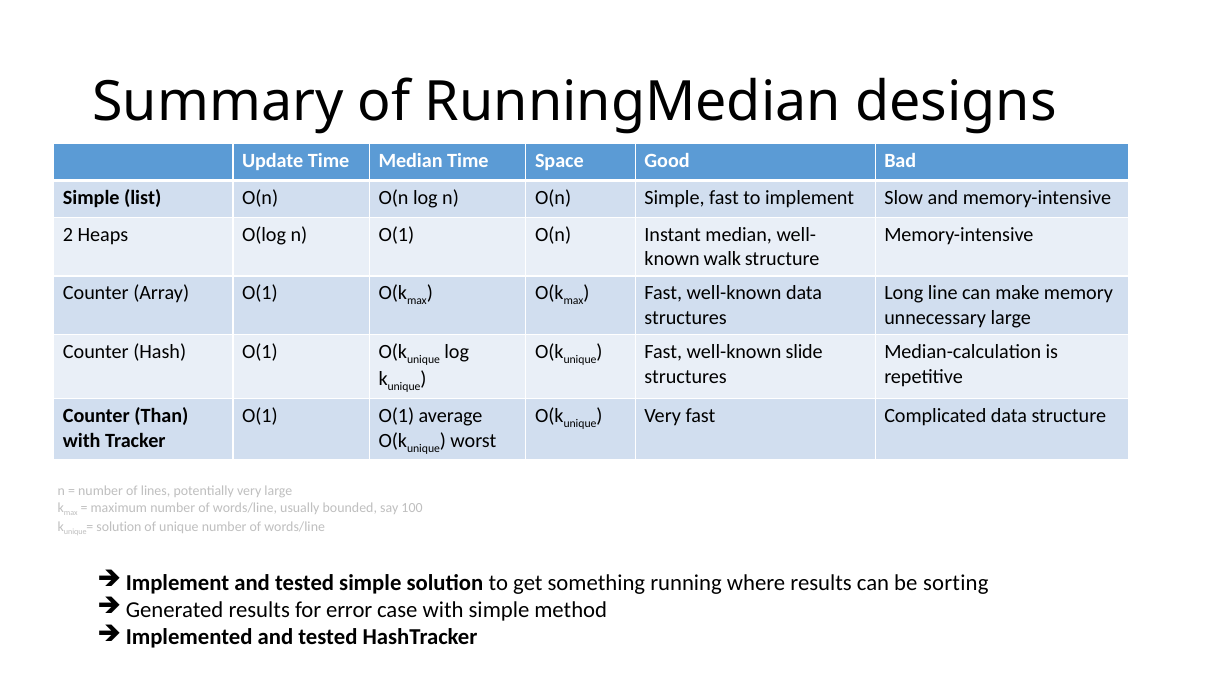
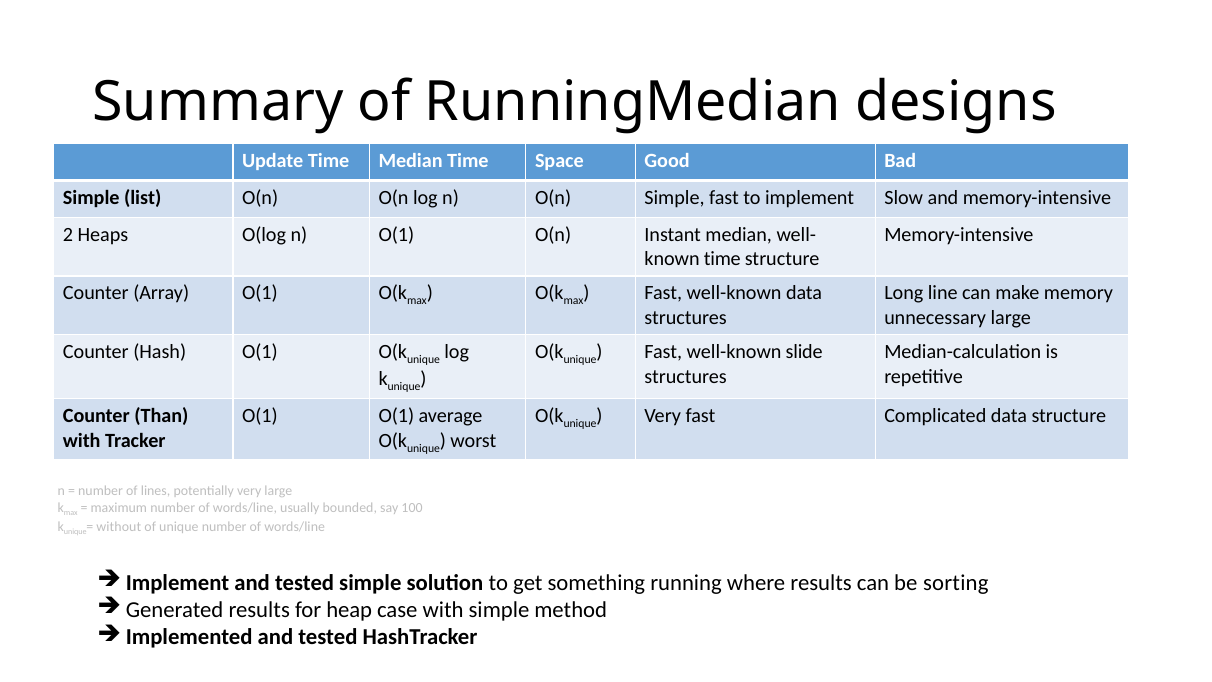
walk at (722, 259): walk -> time
solution at (119, 527): solution -> without
error: error -> heap
